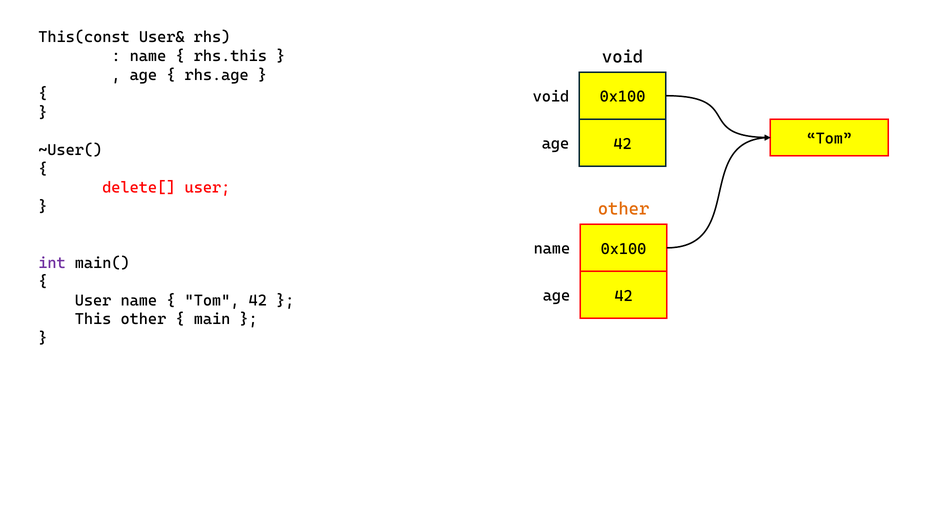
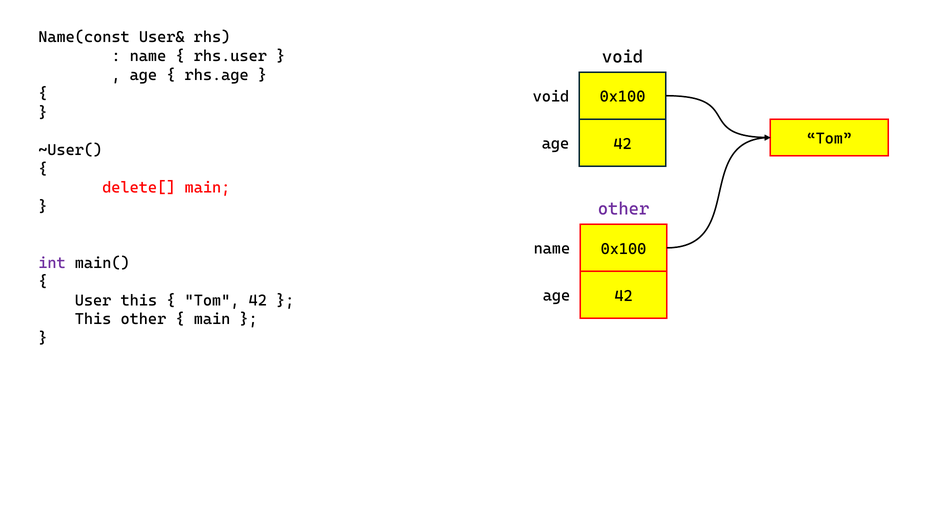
This(const: This(const -> Name(const
rhs.this: rhs.this -> rhs.user
delete[ user: user -> main
other at (624, 209) colour: orange -> purple
User name: name -> this
